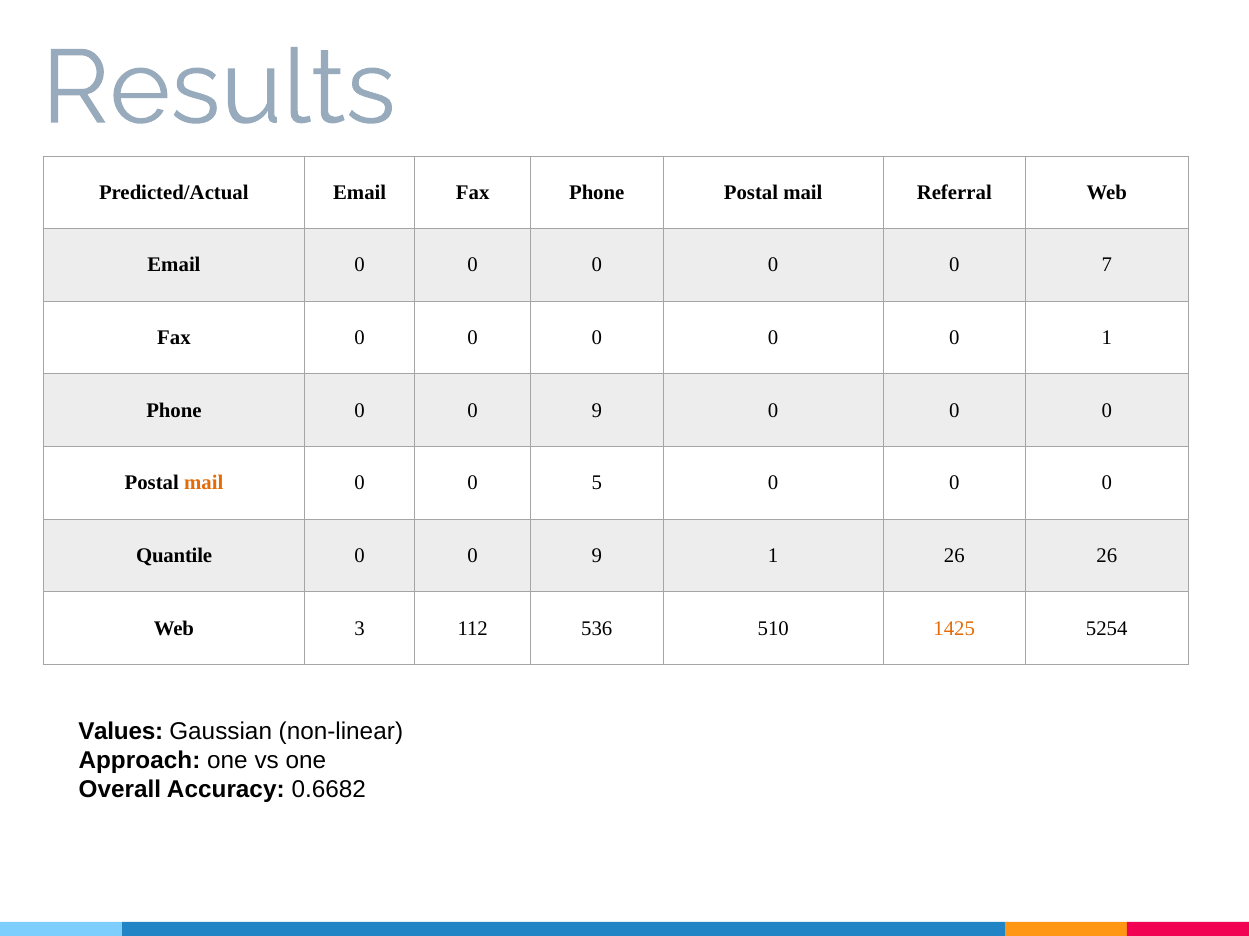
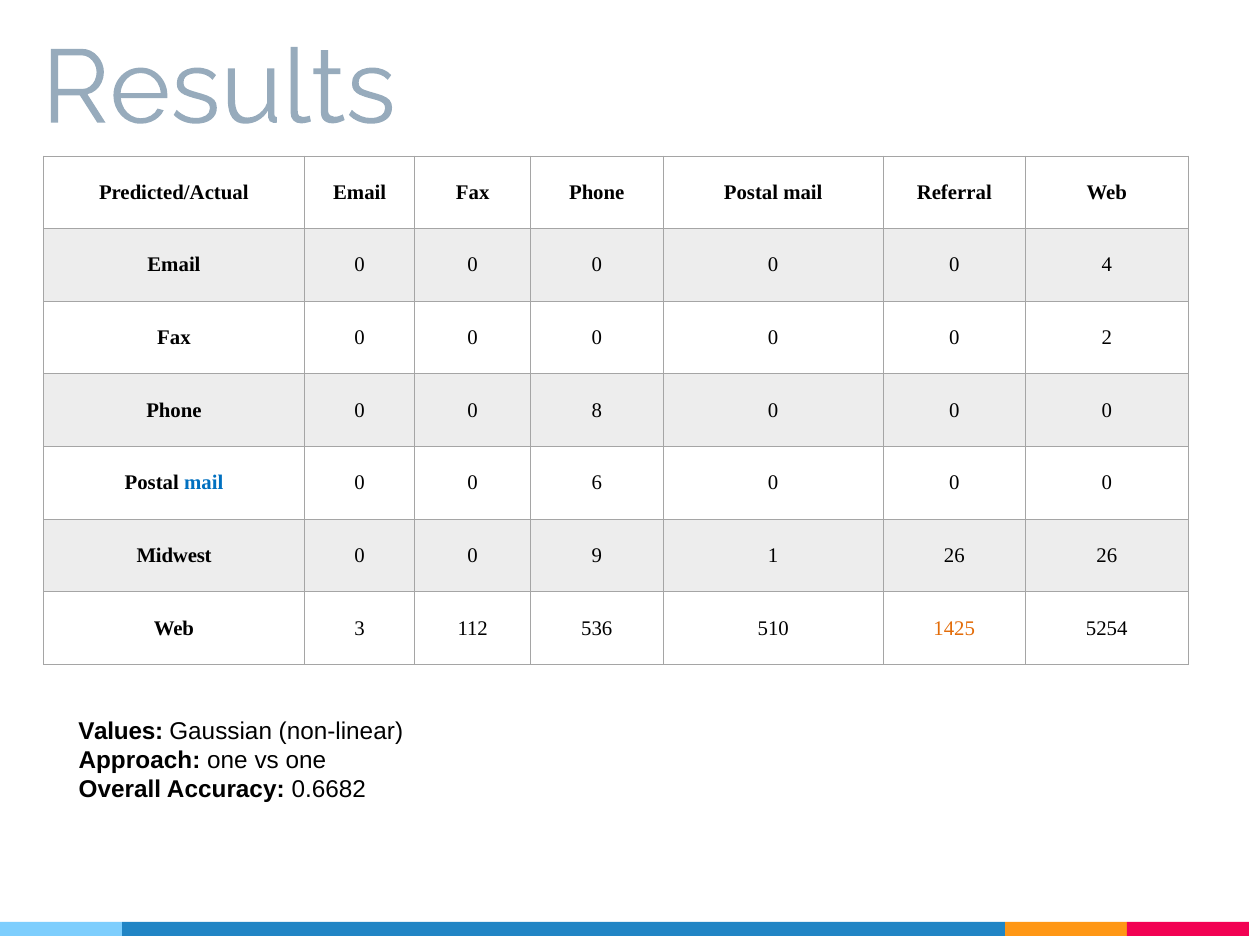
7: 7 -> 4
0 1: 1 -> 2
Phone 0 0 9: 9 -> 8
mail at (204, 483) colour: orange -> blue
5: 5 -> 6
Quantile: Quantile -> Midwest
